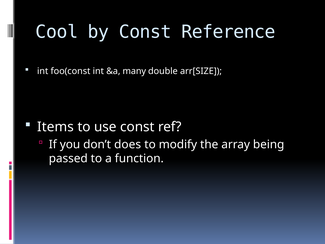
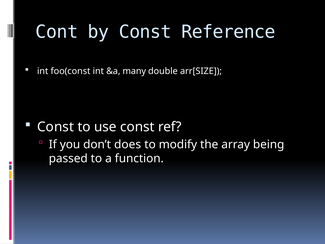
Cool: Cool -> Cont
Items at (55, 127): Items -> Const
